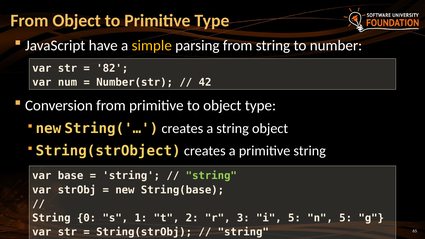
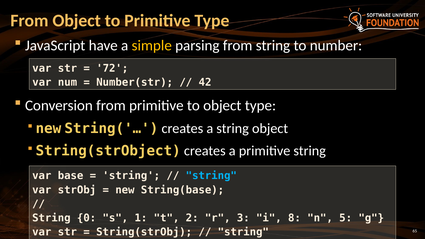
82: 82 -> 72
string at (211, 176) colour: light green -> light blue
i 5: 5 -> 8
